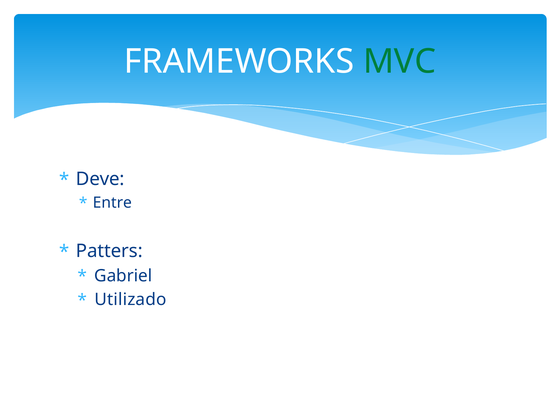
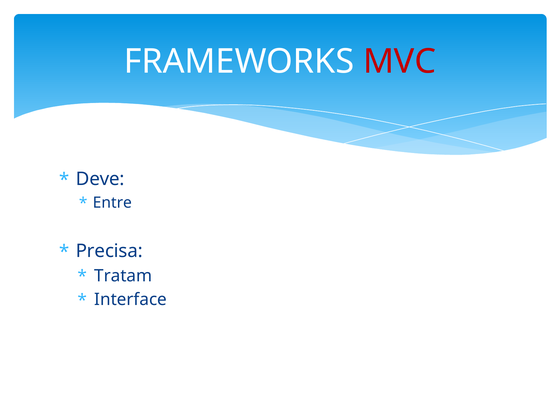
MVC colour: green -> red
Patters: Patters -> Precisa
Gabriel: Gabriel -> Tratam
Utilizado: Utilizado -> Interface
